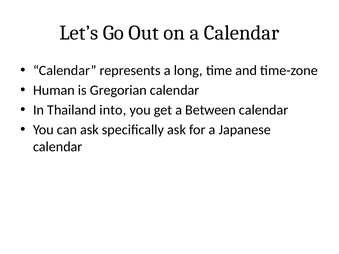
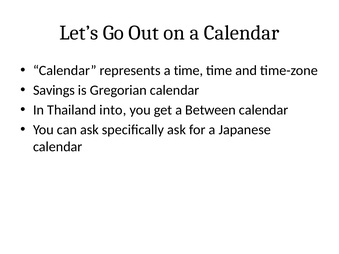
a long: long -> time
Human: Human -> Savings
